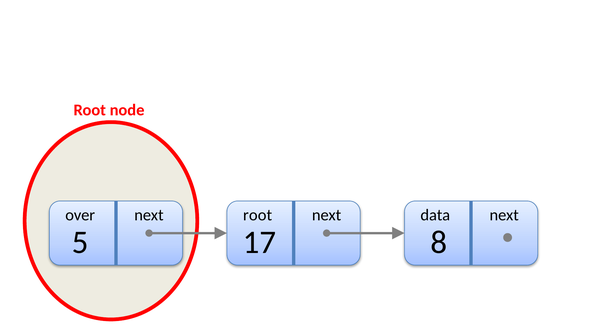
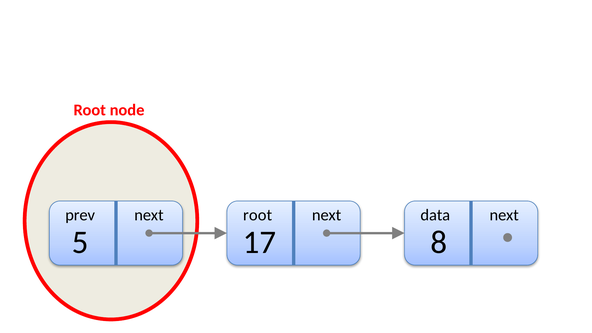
over: over -> prev
